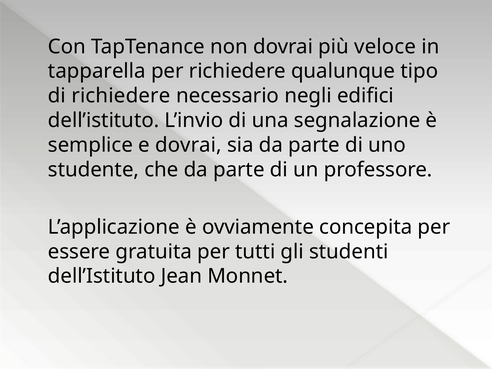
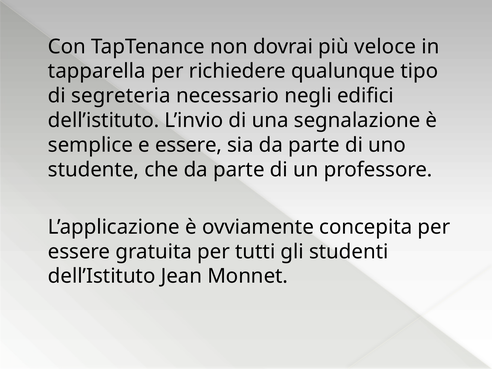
di richiedere: richiedere -> segreteria
e dovrai: dovrai -> essere
